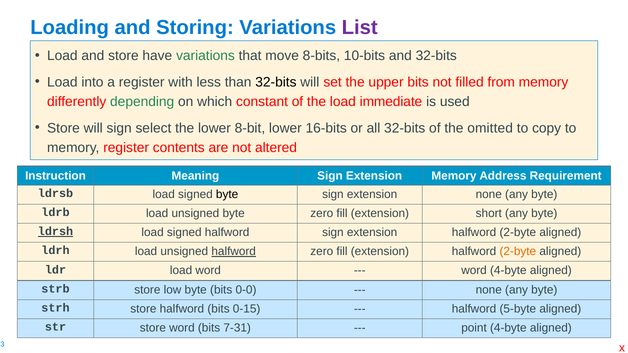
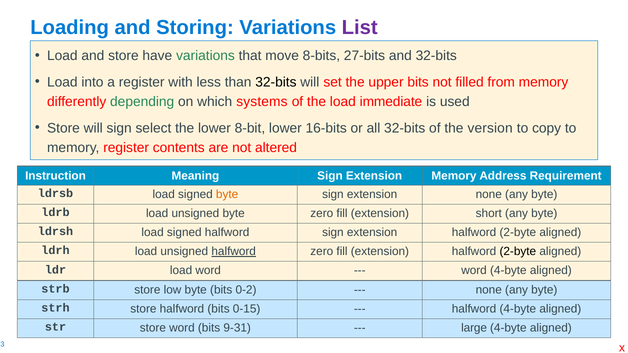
10-bits: 10-bits -> 27-bits
constant: constant -> systems
omitted: omitted -> version
byte at (227, 194) colour: black -> orange
ldrsh underline: present -> none
2-byte at (518, 252) colour: orange -> black
0-0: 0-0 -> 0-2
halfword 5-byte: 5-byte -> 4-byte
7-31: 7-31 -> 9-31
point: point -> large
